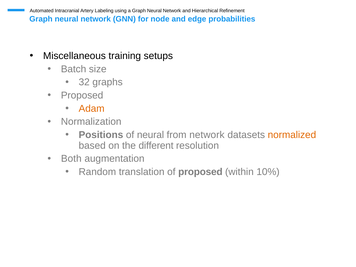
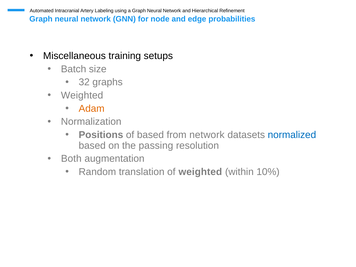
Proposed at (82, 95): Proposed -> Weighted
of neural: neural -> based
normalized colour: orange -> blue
different: different -> passing
of proposed: proposed -> weighted
